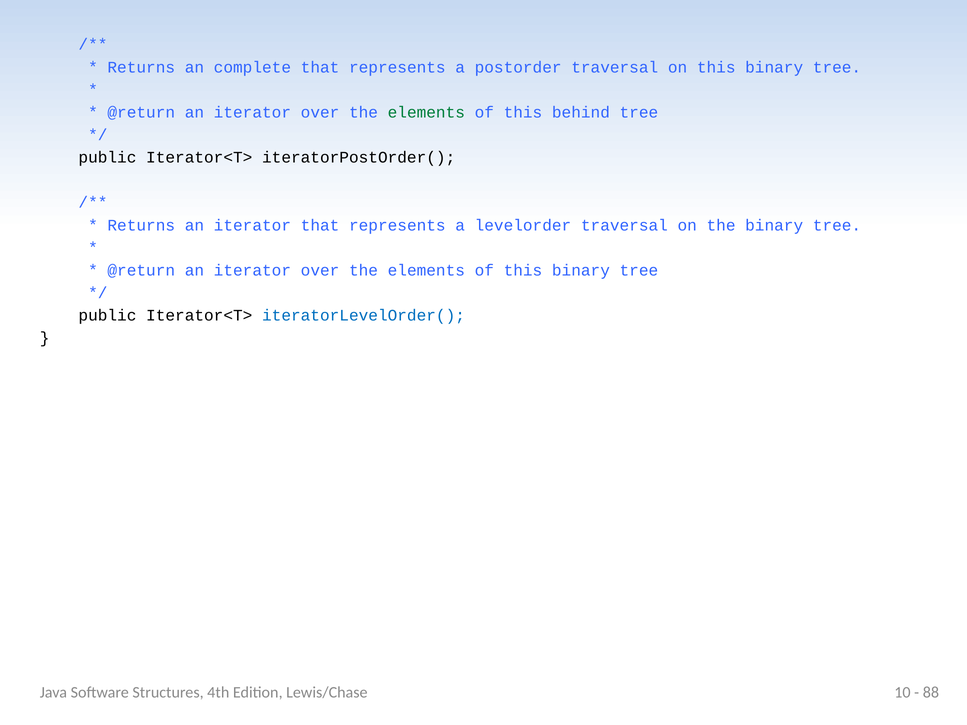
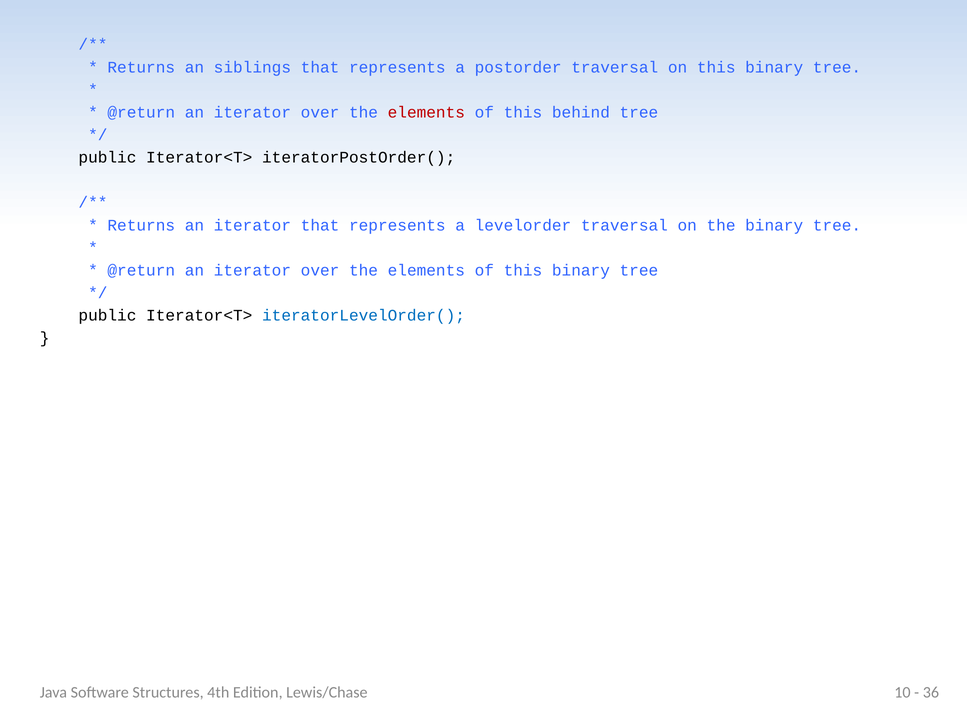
complete: complete -> siblings
elements at (426, 112) colour: green -> red
88: 88 -> 36
